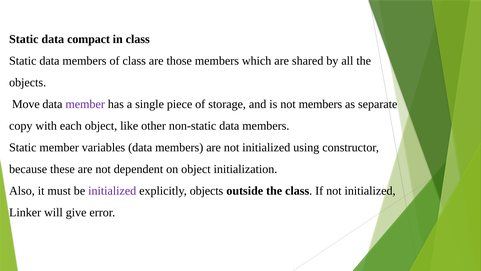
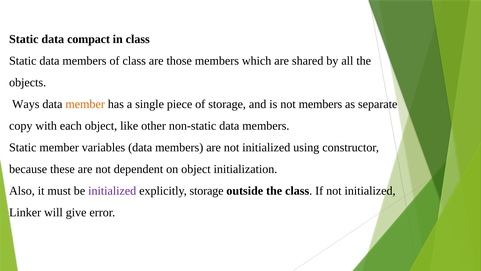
Move: Move -> Ways
member at (85, 104) colour: purple -> orange
explicitly objects: objects -> storage
